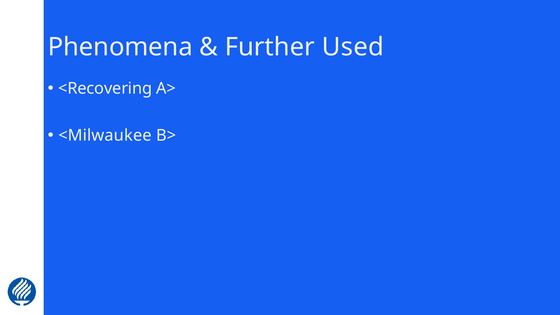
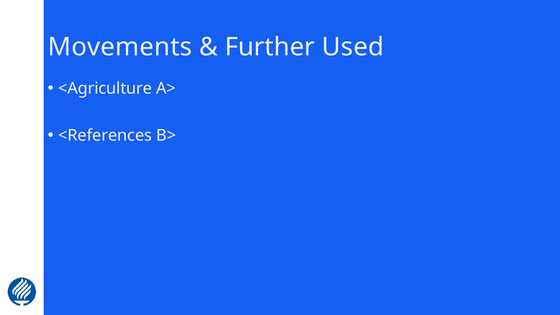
Phenomena: Phenomena -> Movements
<Recovering: <Recovering -> <Agriculture
<Milwaukee: <Milwaukee -> <References
